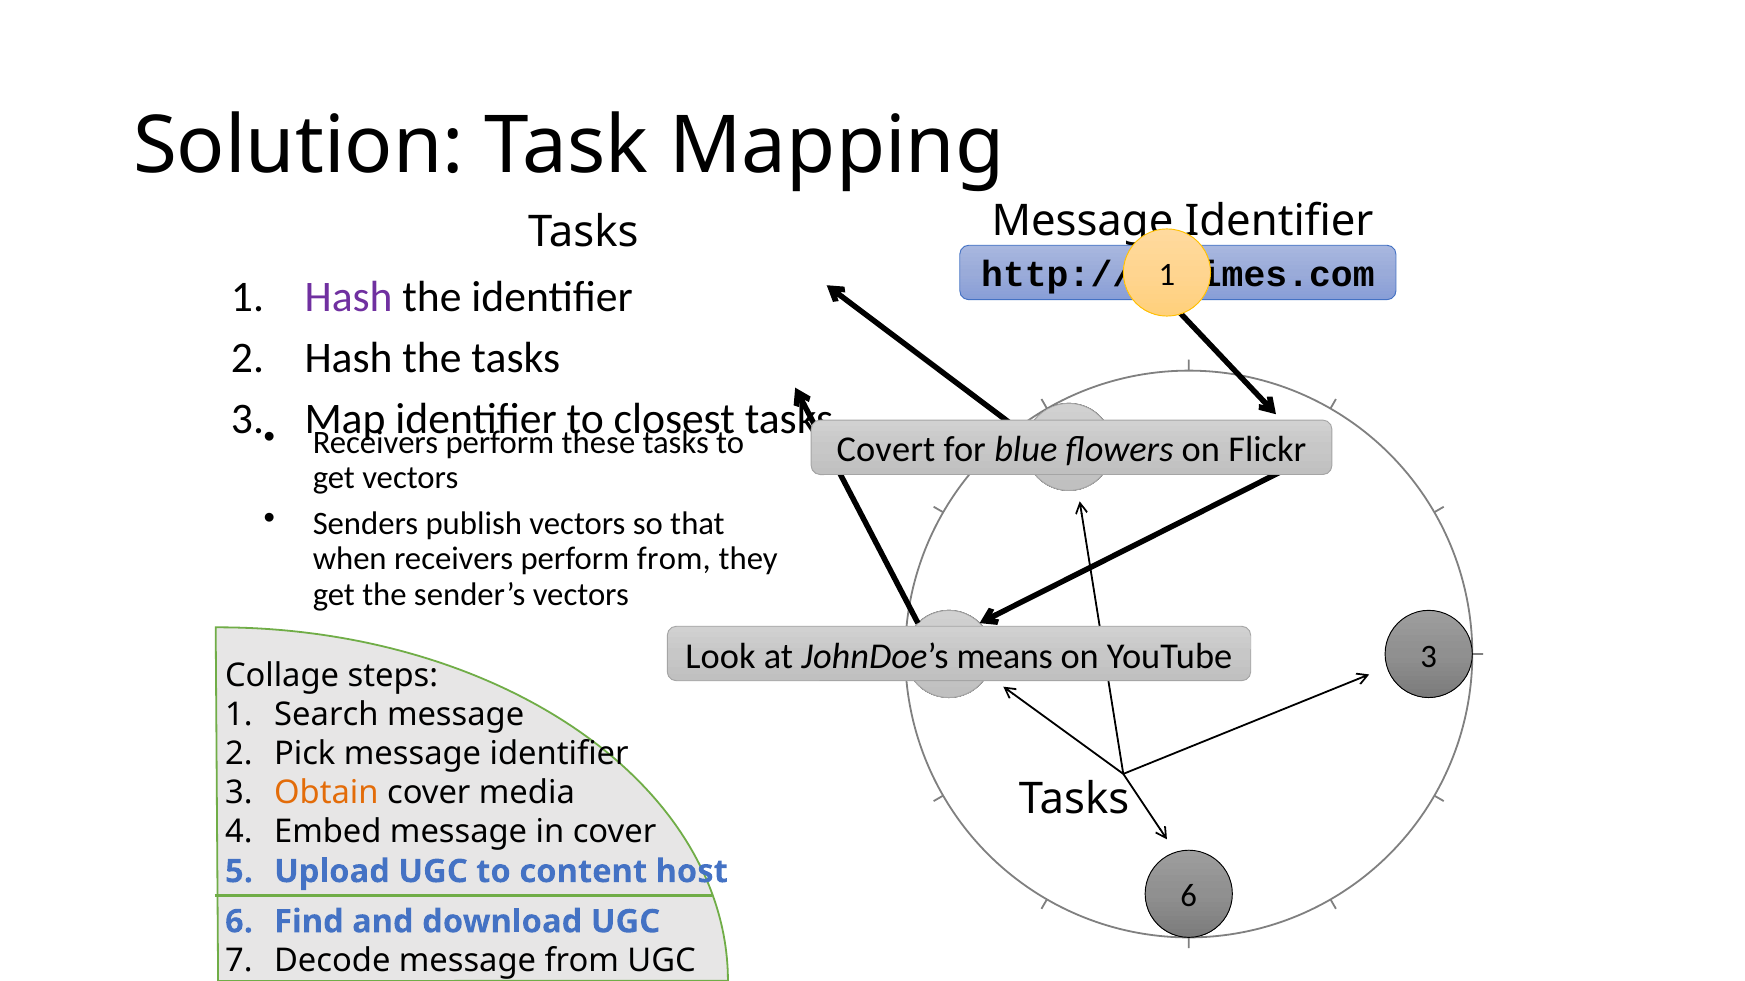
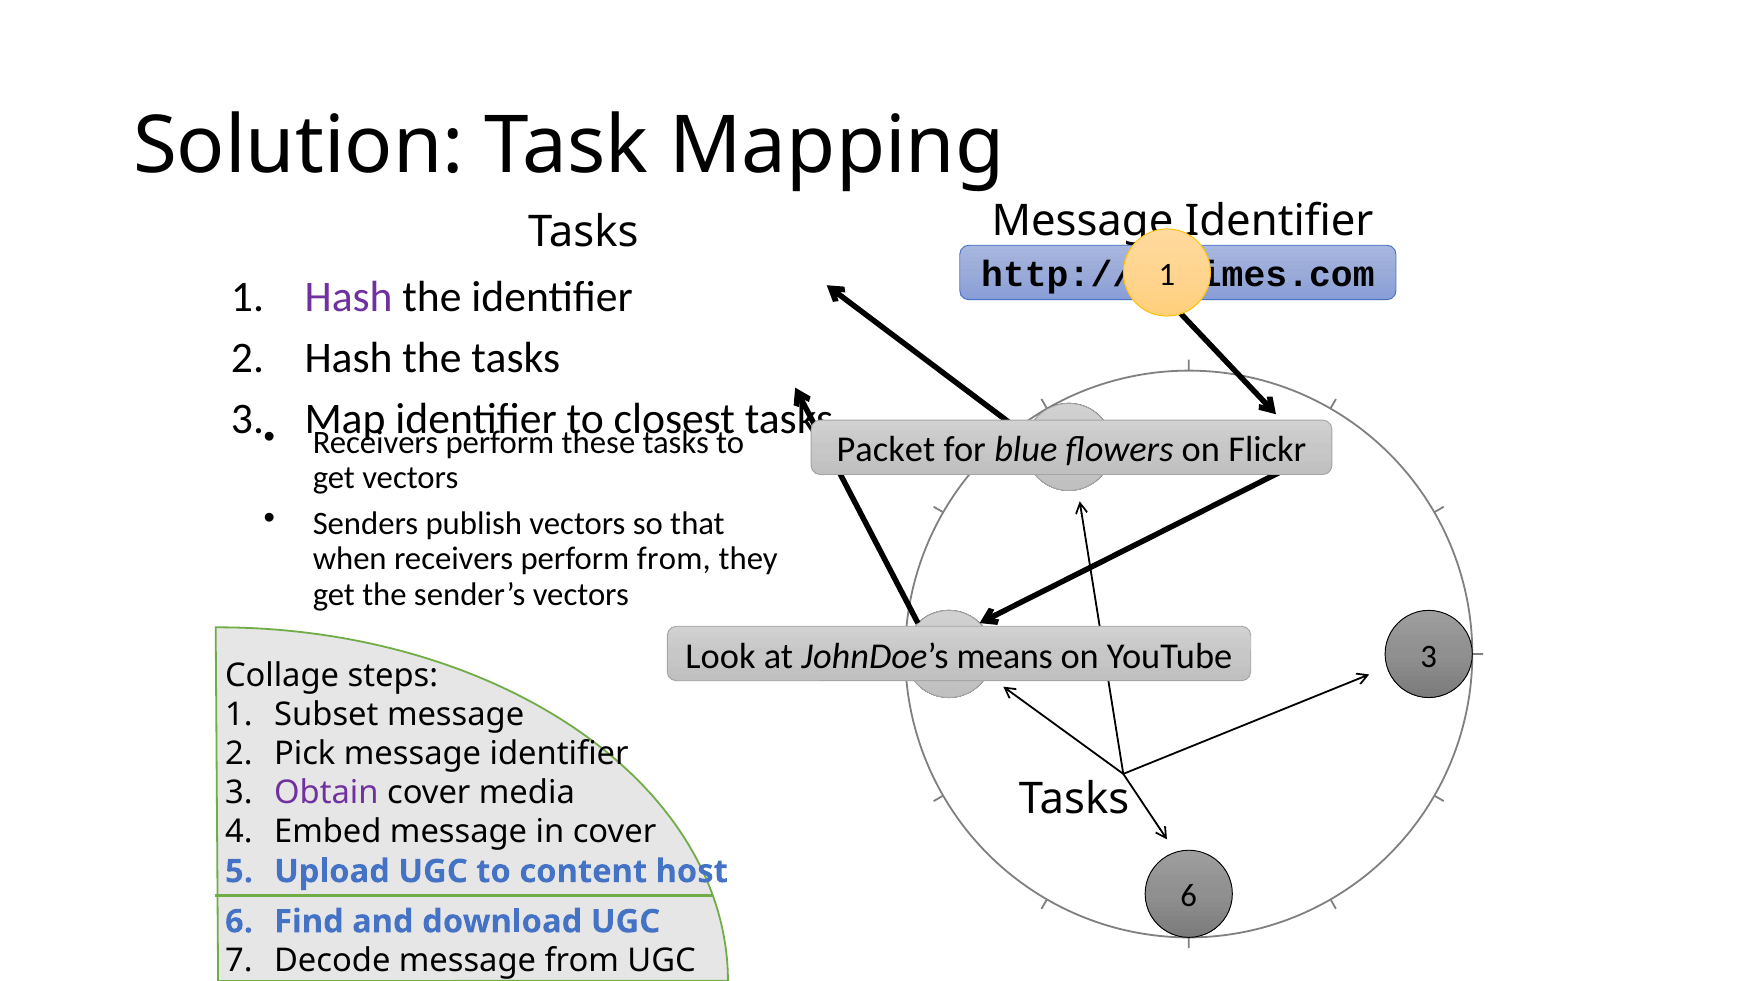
Covert: Covert -> Packet
Search: Search -> Subset
Obtain colour: orange -> purple
